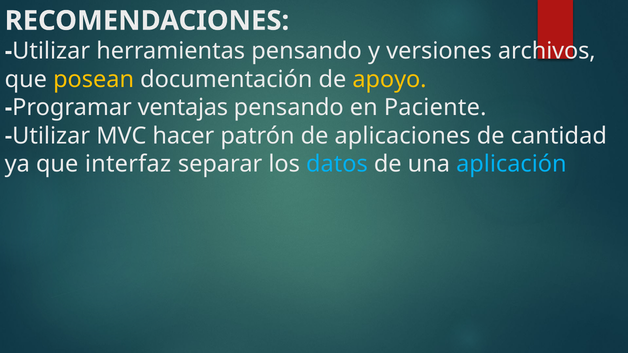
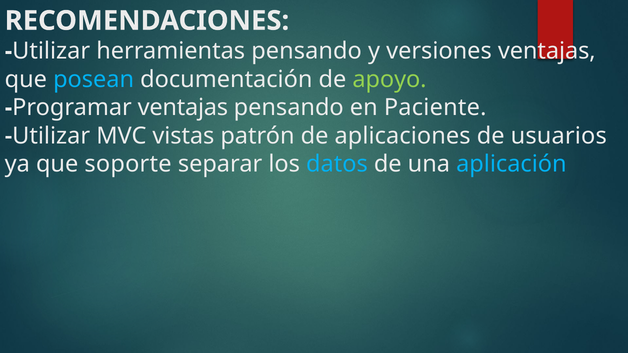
versiones archivos: archivos -> ventajas
posean colour: yellow -> light blue
apoyo colour: yellow -> light green
hacer: hacer -> vistas
cantidad: cantidad -> usuarios
interfaz: interfaz -> soporte
